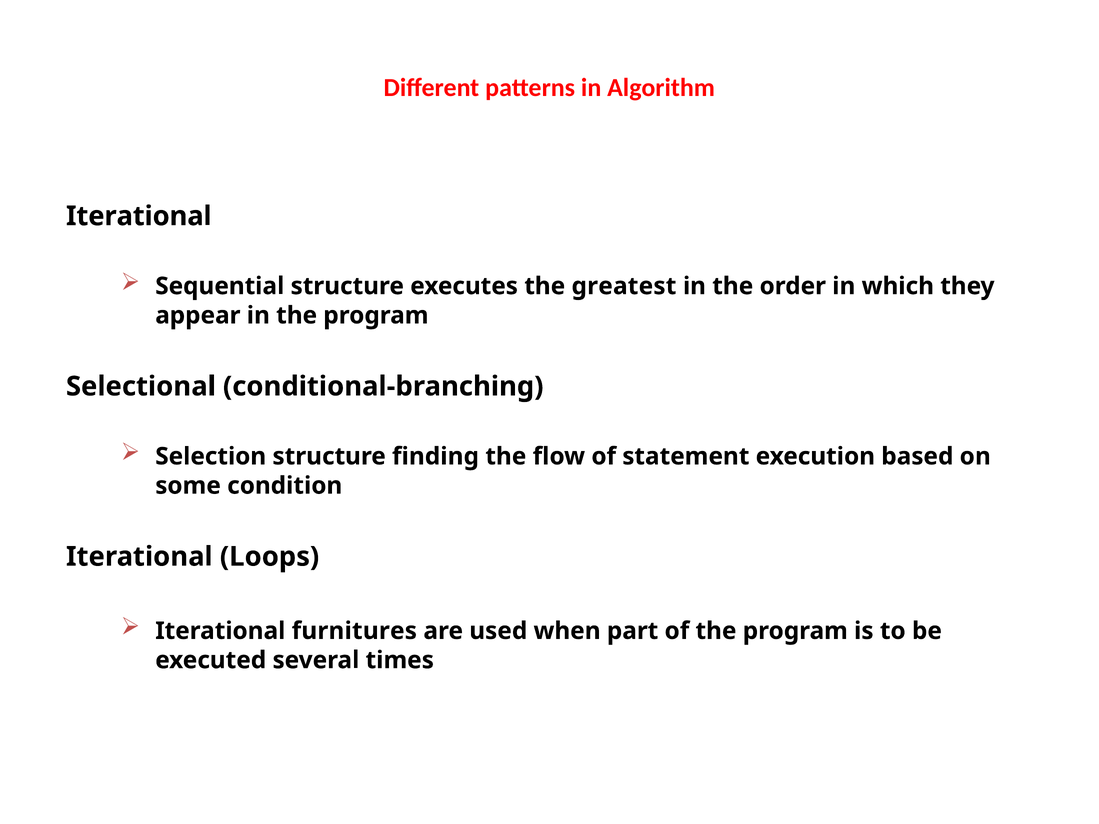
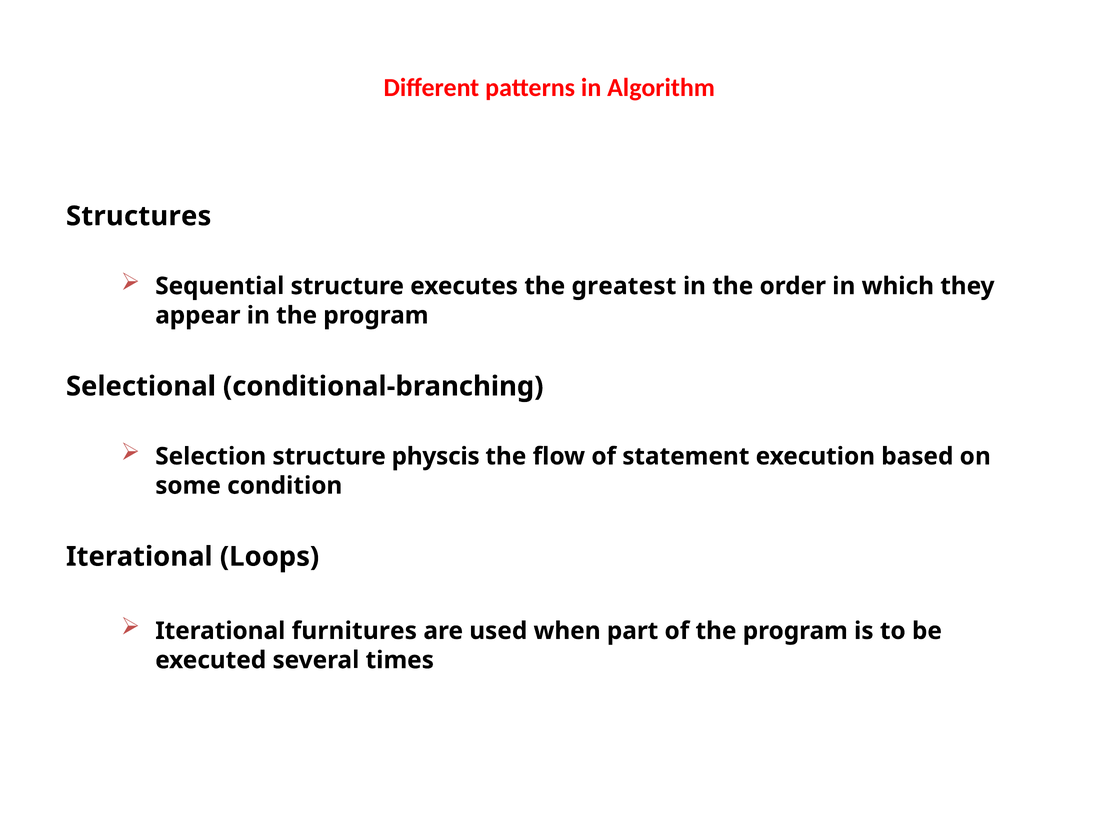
Iterational at (139, 216): Iterational -> Structures
finding: finding -> physcis
